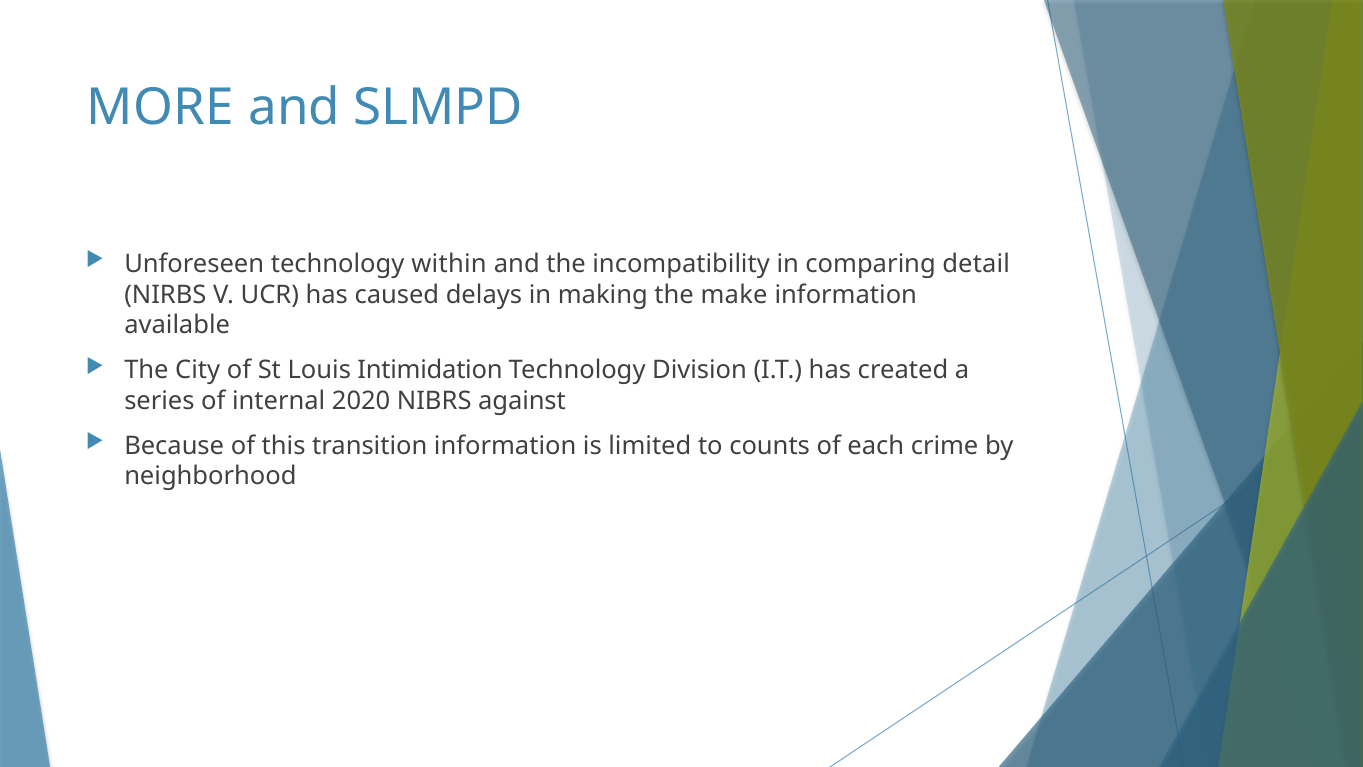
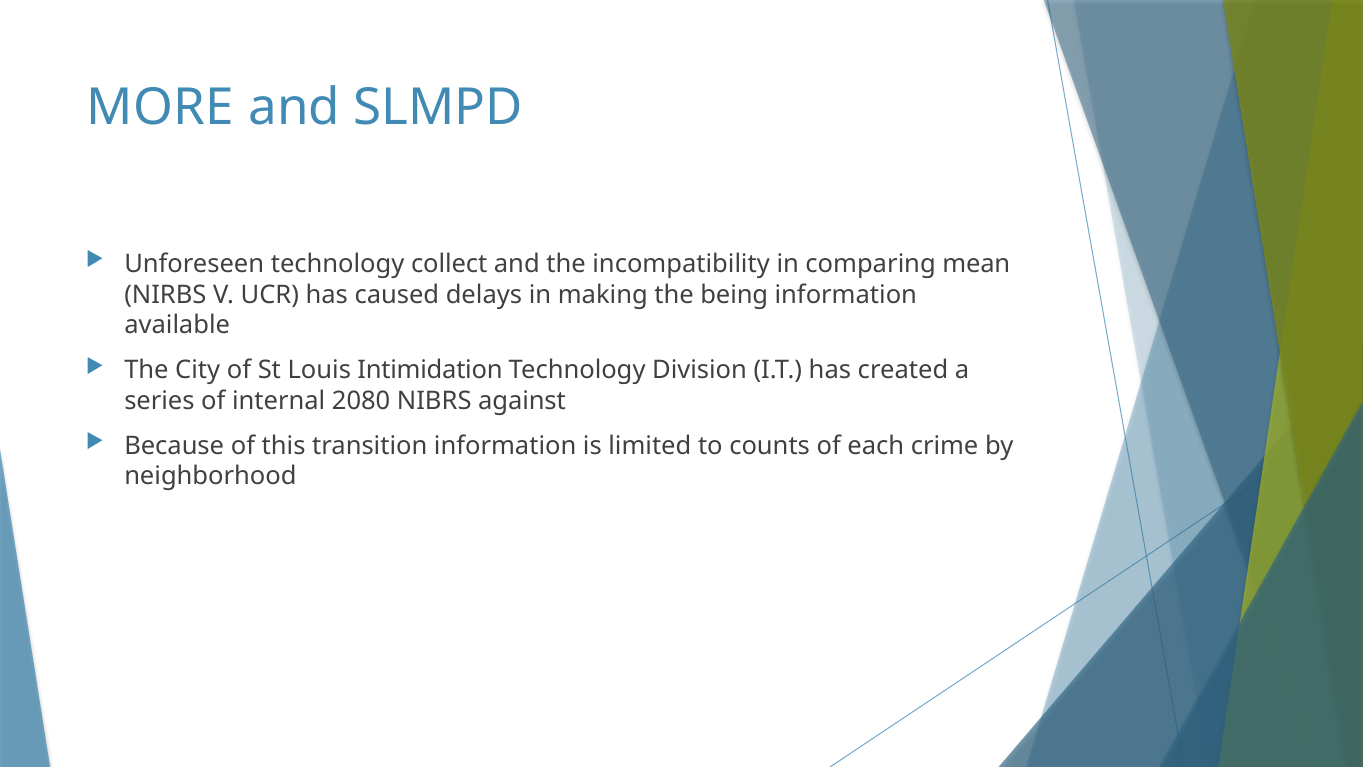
within: within -> collect
detail: detail -> mean
make: make -> being
2020: 2020 -> 2080
